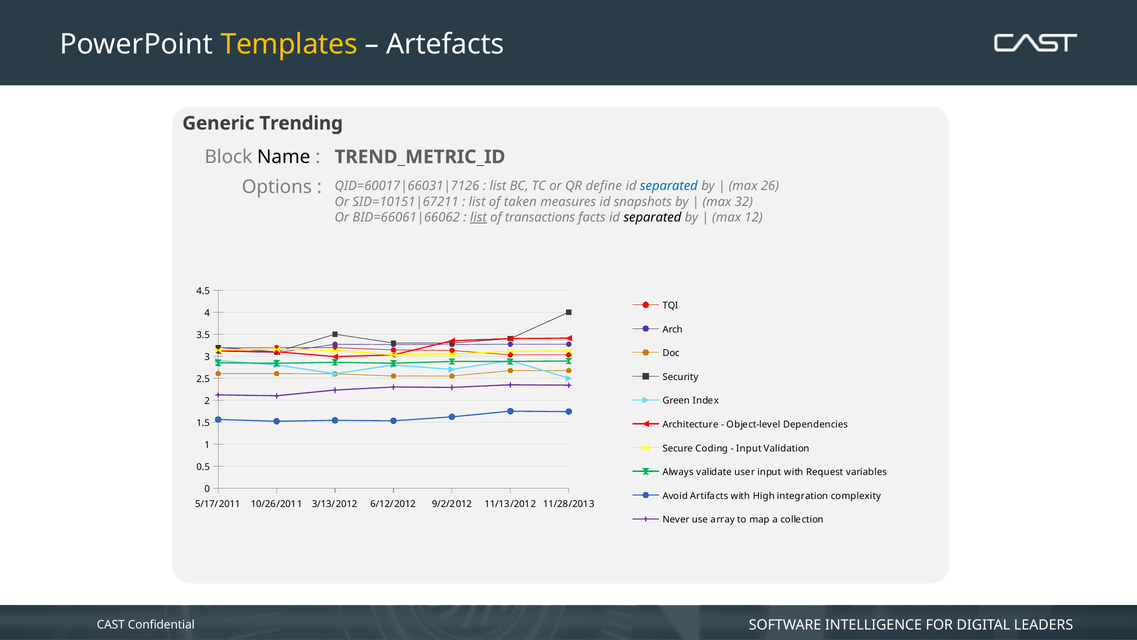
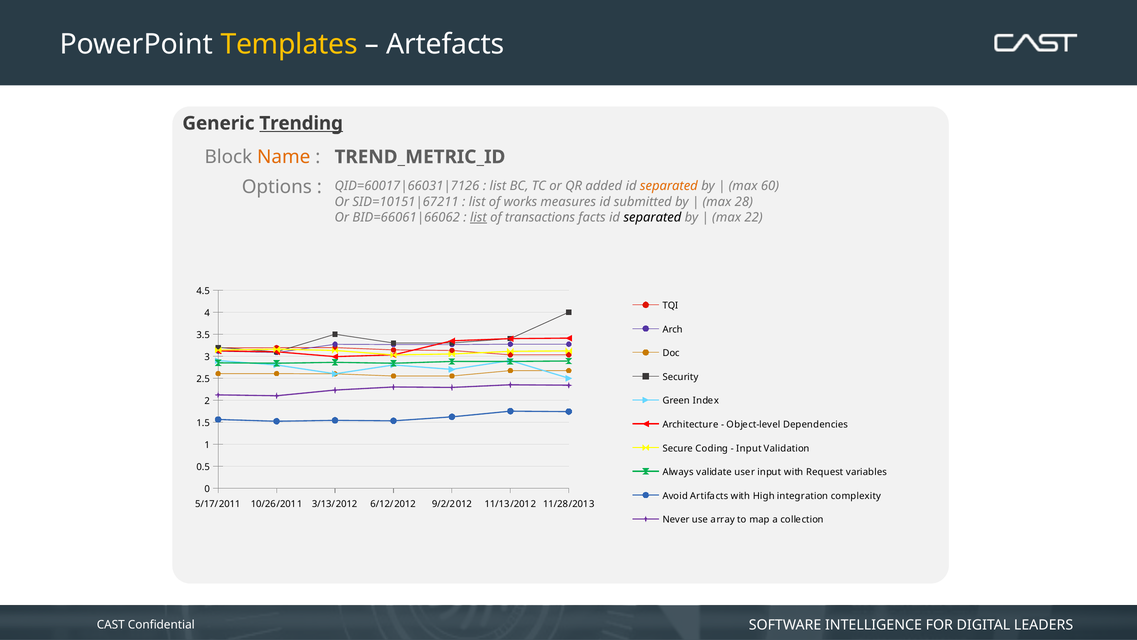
Trending underline: none -> present
Name colour: black -> orange
define: define -> added
separated at (669, 186) colour: blue -> orange
26: 26 -> 60
taken: taken -> works
snapshots: snapshots -> submitted
32: 32 -> 28
12: 12 -> 22
